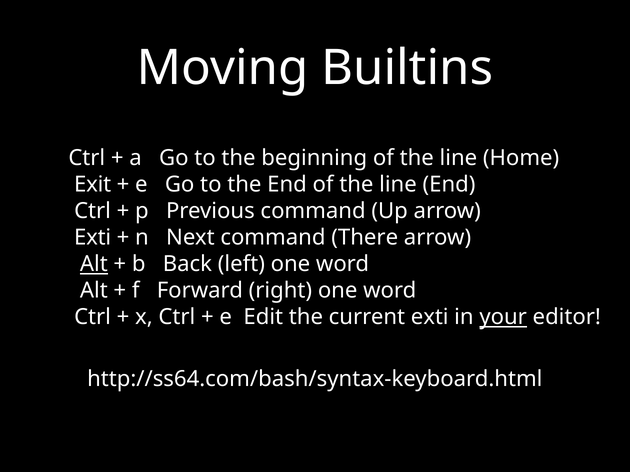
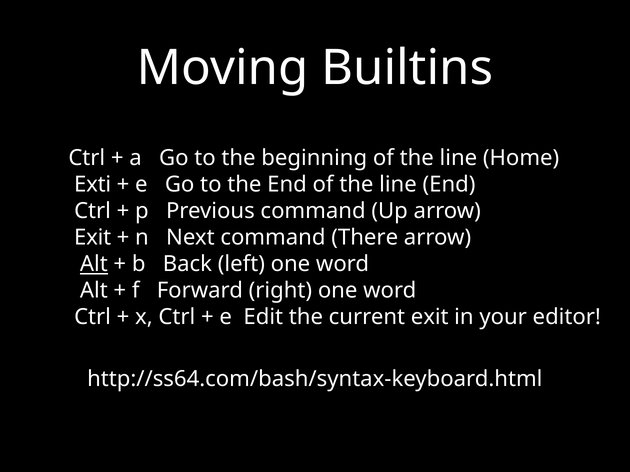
Exit: Exit -> Exti
Exti at (93, 238): Exti -> Exit
current exti: exti -> exit
your underline: present -> none
